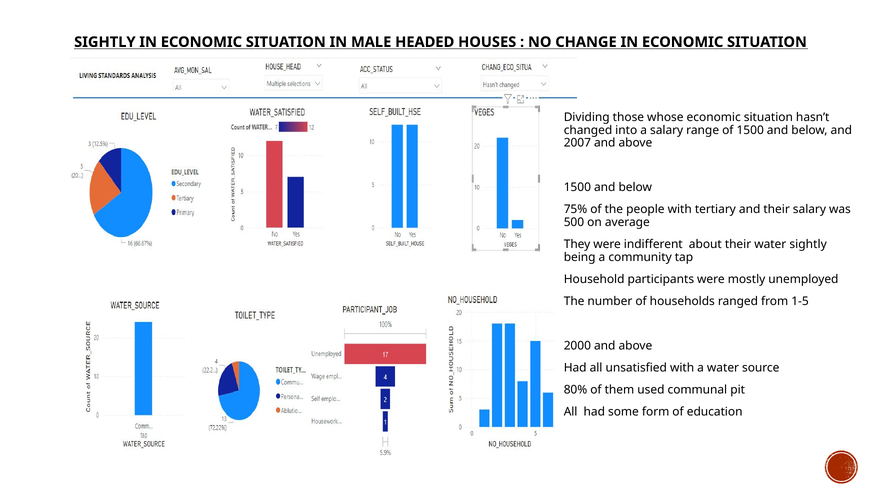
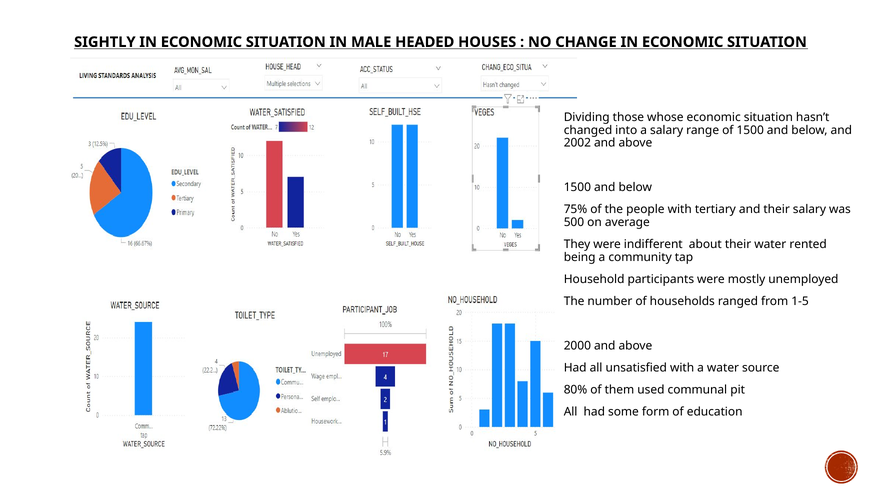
2007: 2007 -> 2002
water sightly: sightly -> rented
